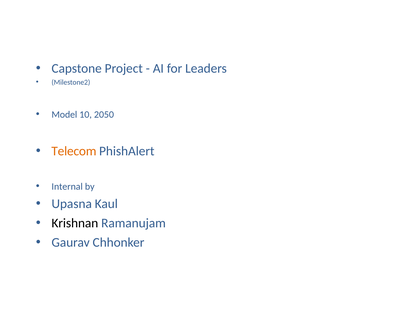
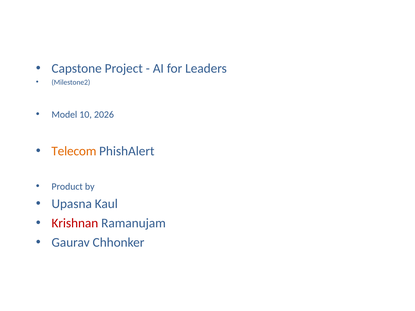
2050: 2050 -> 2026
Internal: Internal -> Product
Krishnan colour: black -> red
